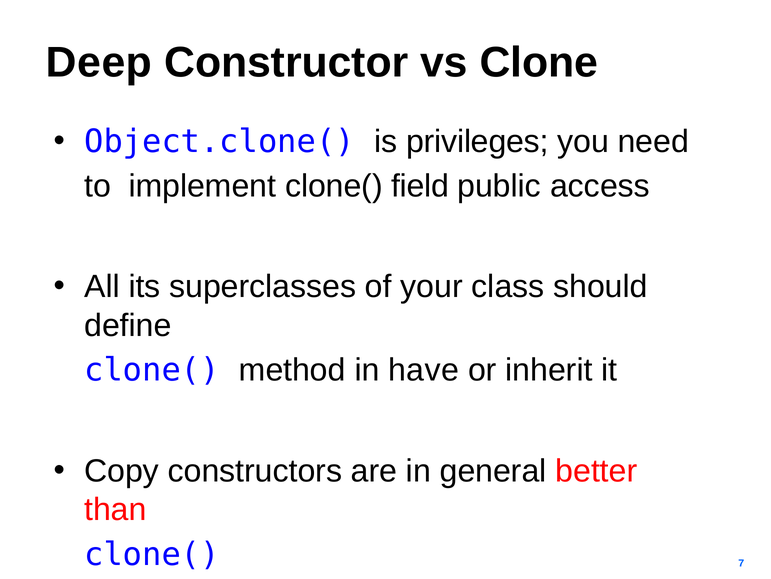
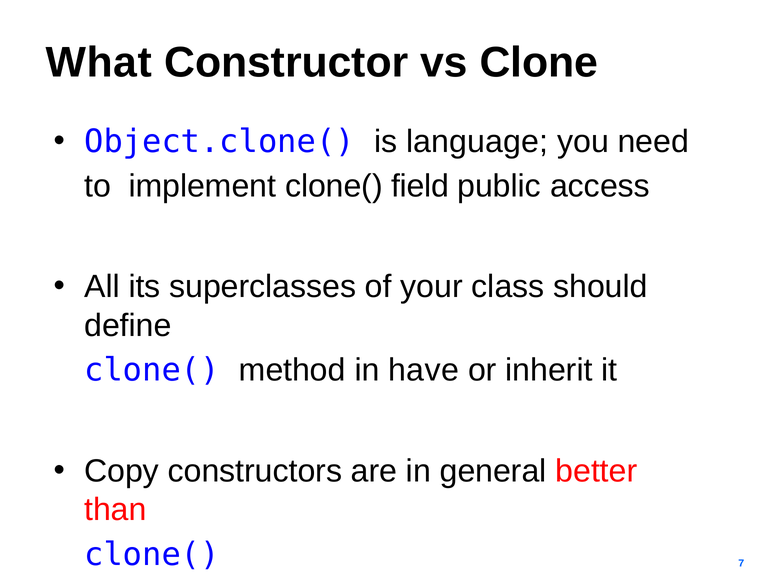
Deep: Deep -> What
privileges: privileges -> language
